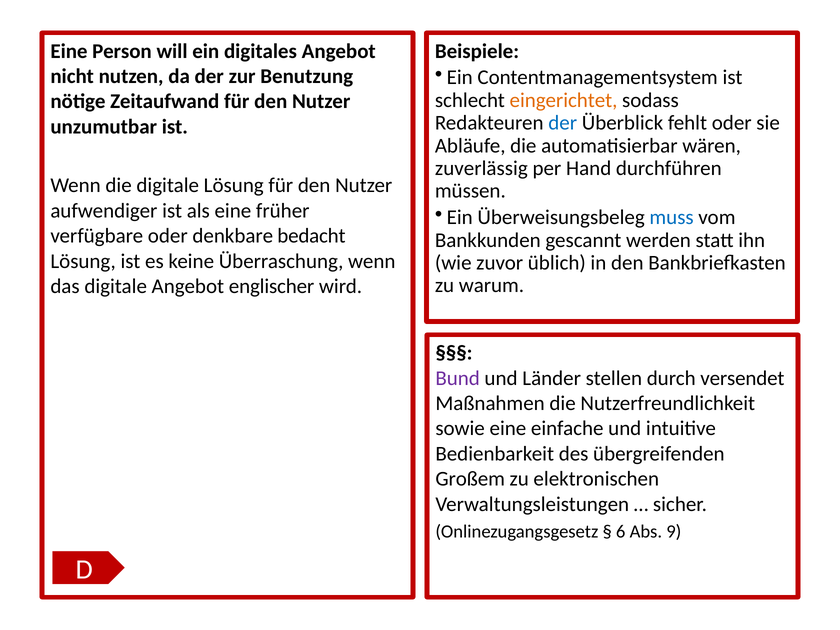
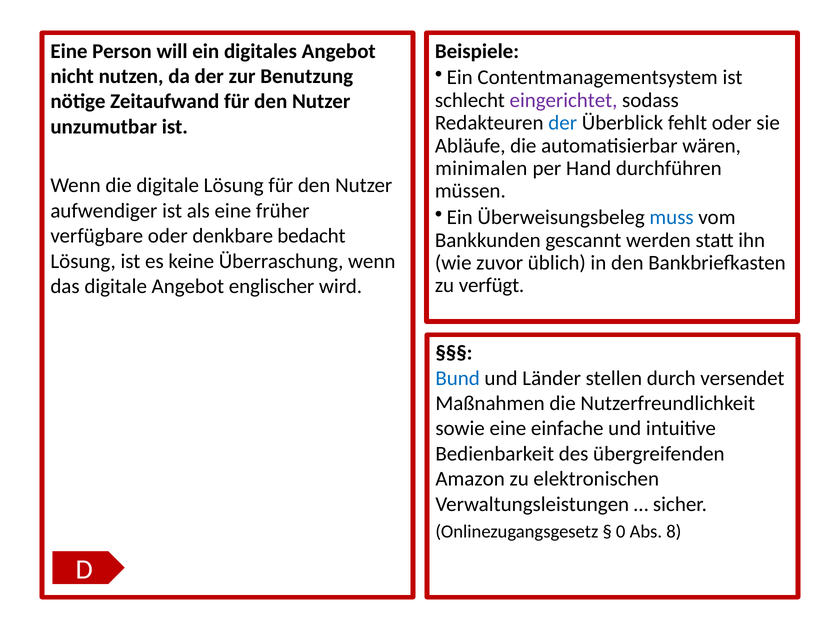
eingerichtet colour: orange -> purple
zuverlässig: zuverlässig -> minimalen
warum: warum -> verfügt
Bund colour: purple -> blue
Großem: Großem -> Amazon
6: 6 -> 0
9: 9 -> 8
